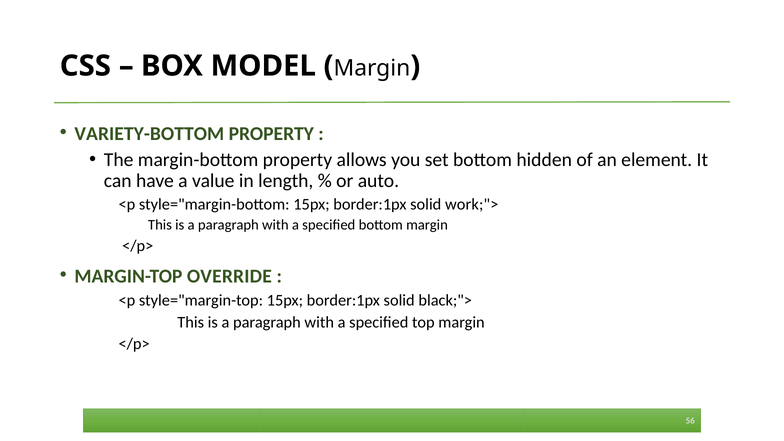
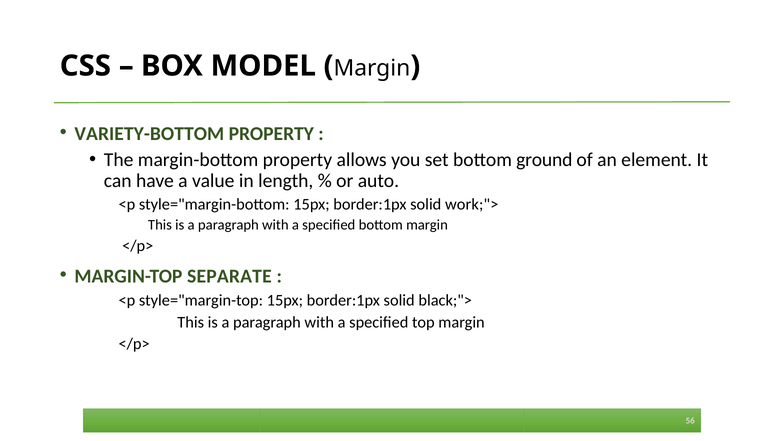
hidden: hidden -> ground
OVERRIDE: OVERRIDE -> SEPARATE
